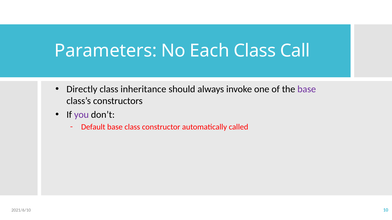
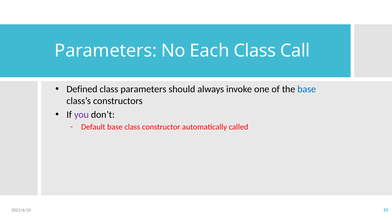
Directly: Directly -> Defined
class inheritance: inheritance -> parameters
base at (307, 89) colour: purple -> blue
